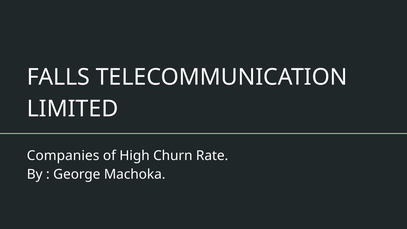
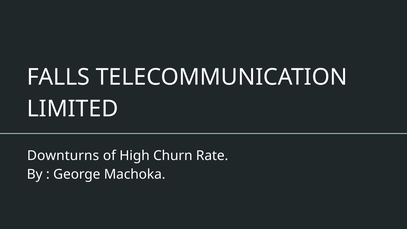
Companies: Companies -> Downturns
